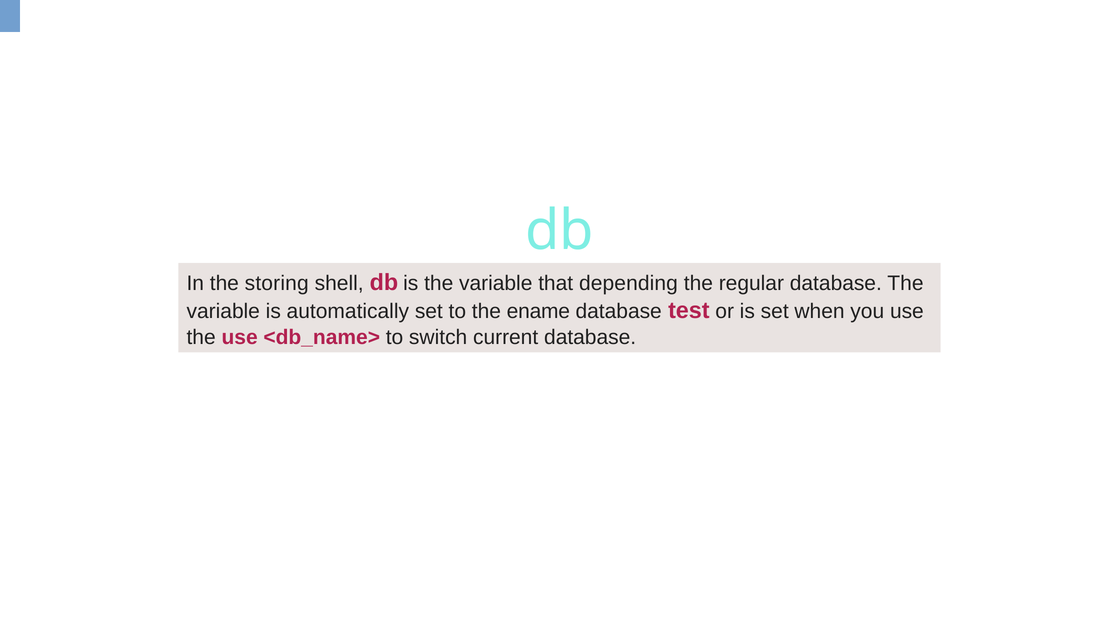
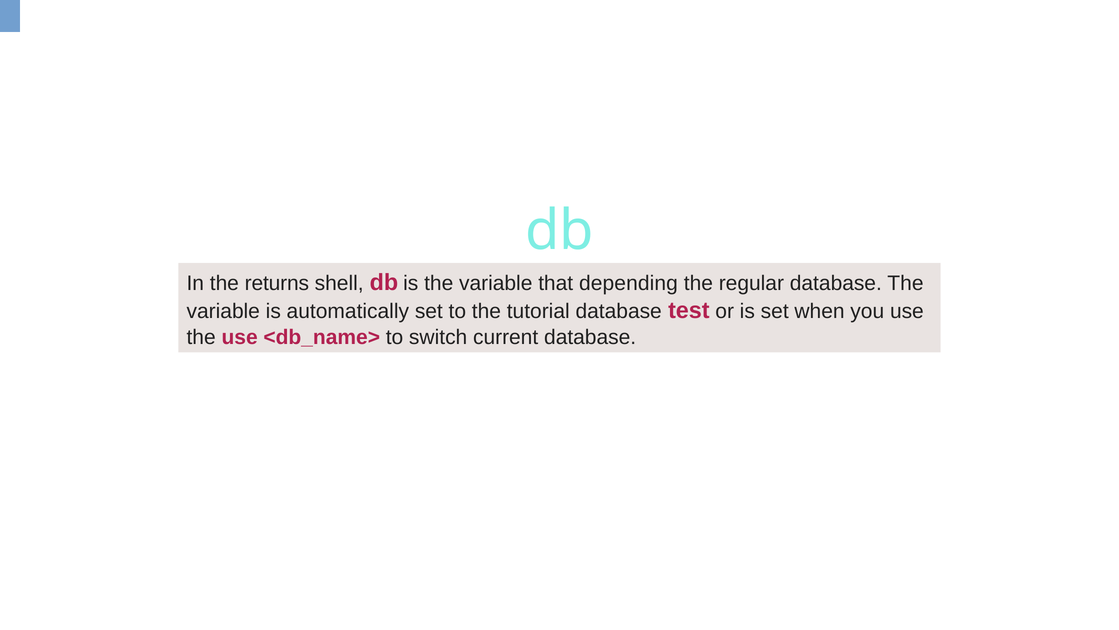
storing: storing -> returns
ename: ename -> tutorial
